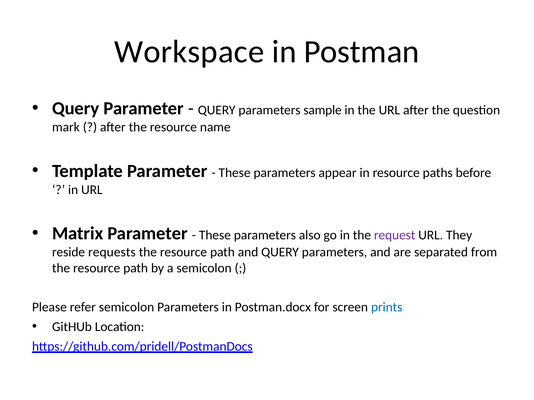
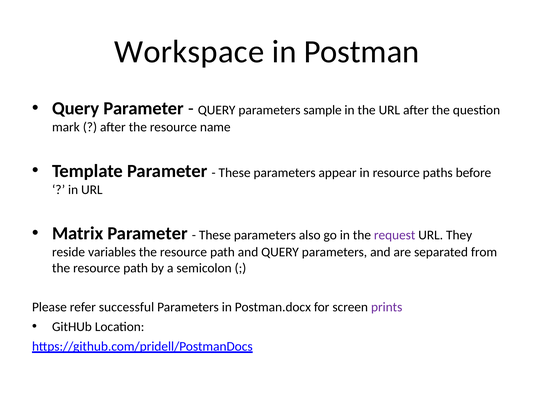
requests: requests -> variables
refer semicolon: semicolon -> successful
prints colour: blue -> purple
